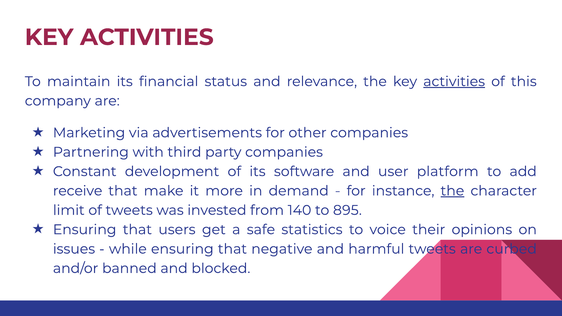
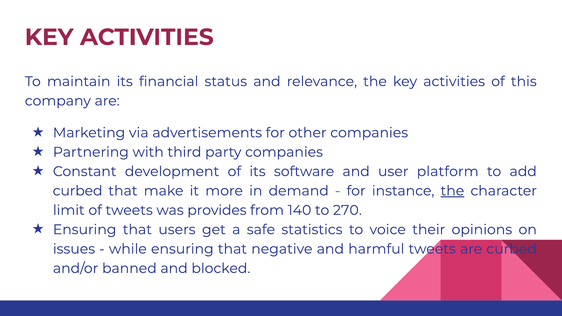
activities at (454, 82) underline: present -> none
receive at (78, 191): receive -> curbed
invested: invested -> provides
895: 895 -> 270
